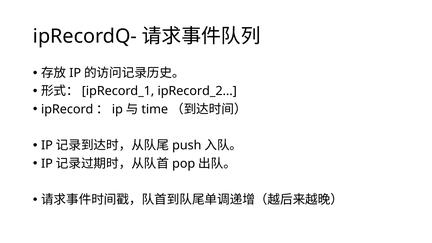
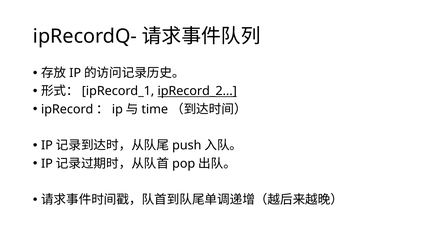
ipRecord_2 underline: none -> present
